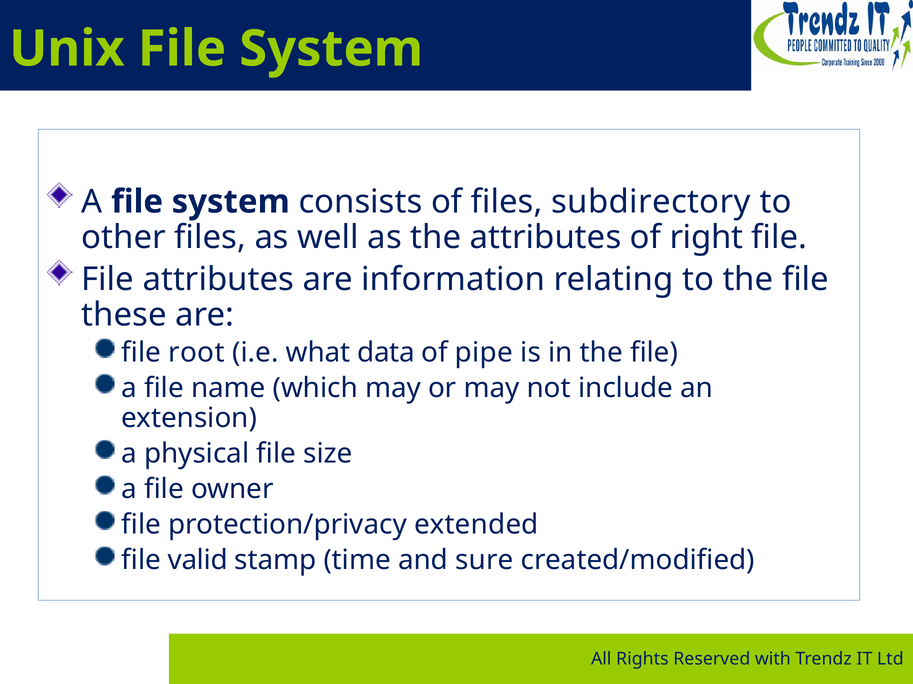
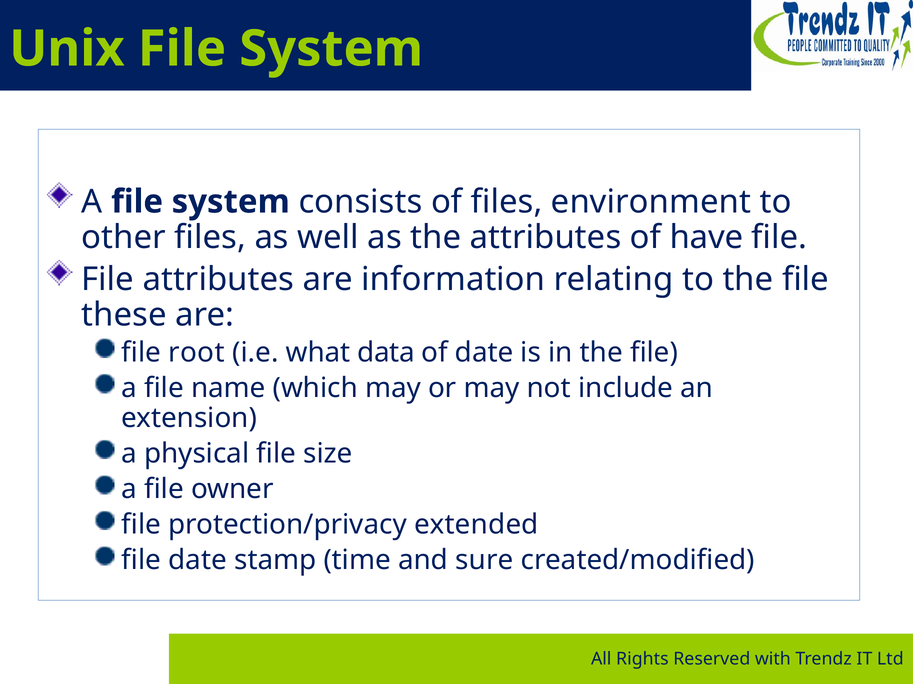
subdirectory: subdirectory -> environment
right: right -> have
of pipe: pipe -> date
file valid: valid -> date
